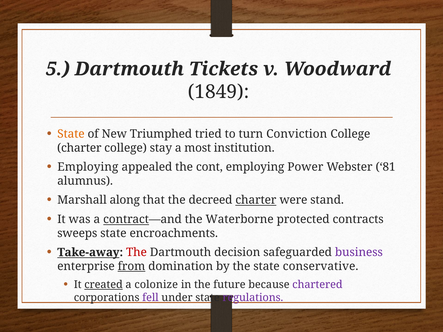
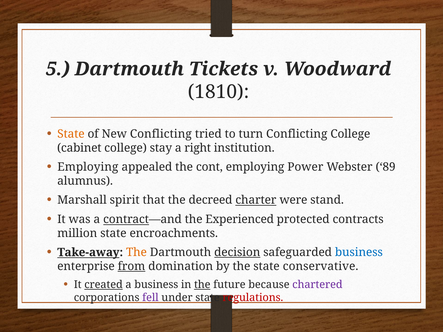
1849: 1849 -> 1810
New Triumphed: Triumphed -> Conflicting
turn Conviction: Conviction -> Conflicting
charter at (79, 148): charter -> cabinet
most: most -> right
81: 81 -> 89
along: along -> spirit
Waterborne: Waterborne -> Experienced
sweeps: sweeps -> million
The at (137, 253) colour: red -> orange
decision underline: none -> present
business at (359, 253) colour: purple -> blue
a colonize: colonize -> business
the at (202, 285) underline: none -> present
regulations colour: purple -> red
